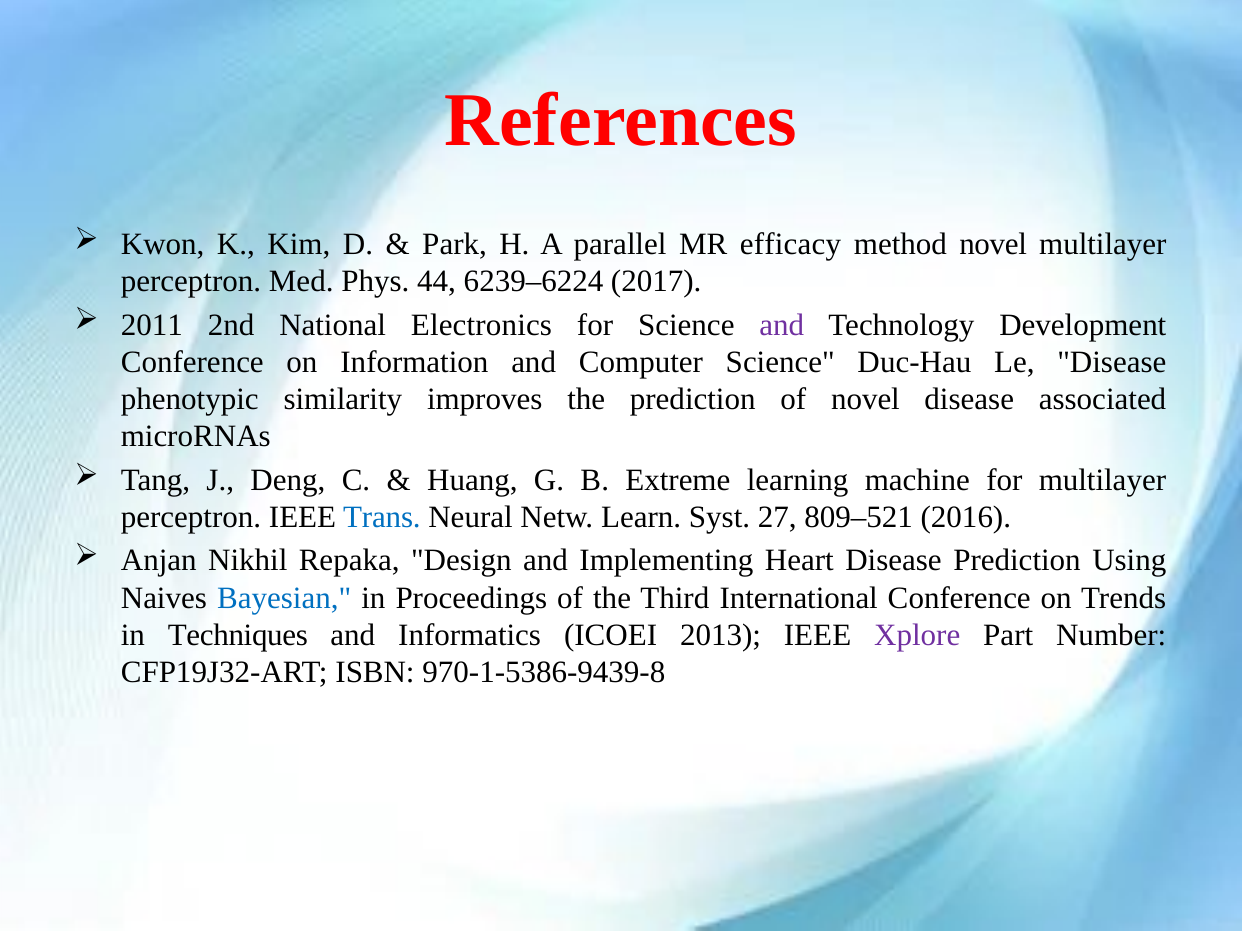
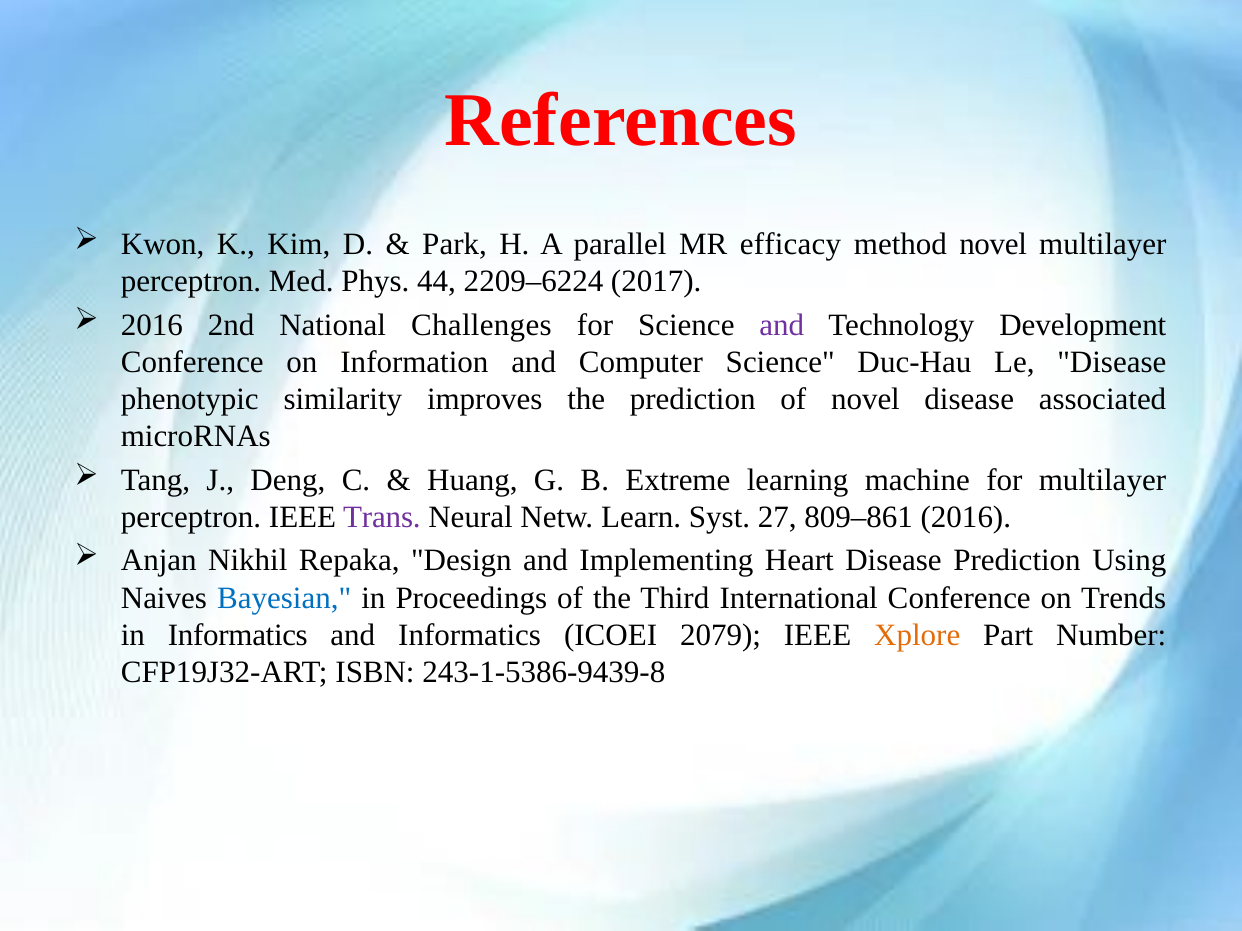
6239–6224: 6239–6224 -> 2209–6224
2011 at (152, 325): 2011 -> 2016
Electronics: Electronics -> Challenges
Trans colour: blue -> purple
809–521: 809–521 -> 809–861
in Techniques: Techniques -> Informatics
2013: 2013 -> 2079
Xplore colour: purple -> orange
970-1-5386-9439-8: 970-1-5386-9439-8 -> 243-1-5386-9439-8
